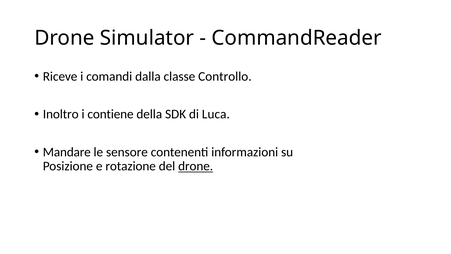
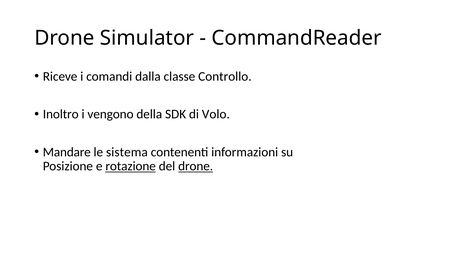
contiene: contiene -> vengono
Luca: Luca -> Volo
sensore: sensore -> sistema
rotazione underline: none -> present
